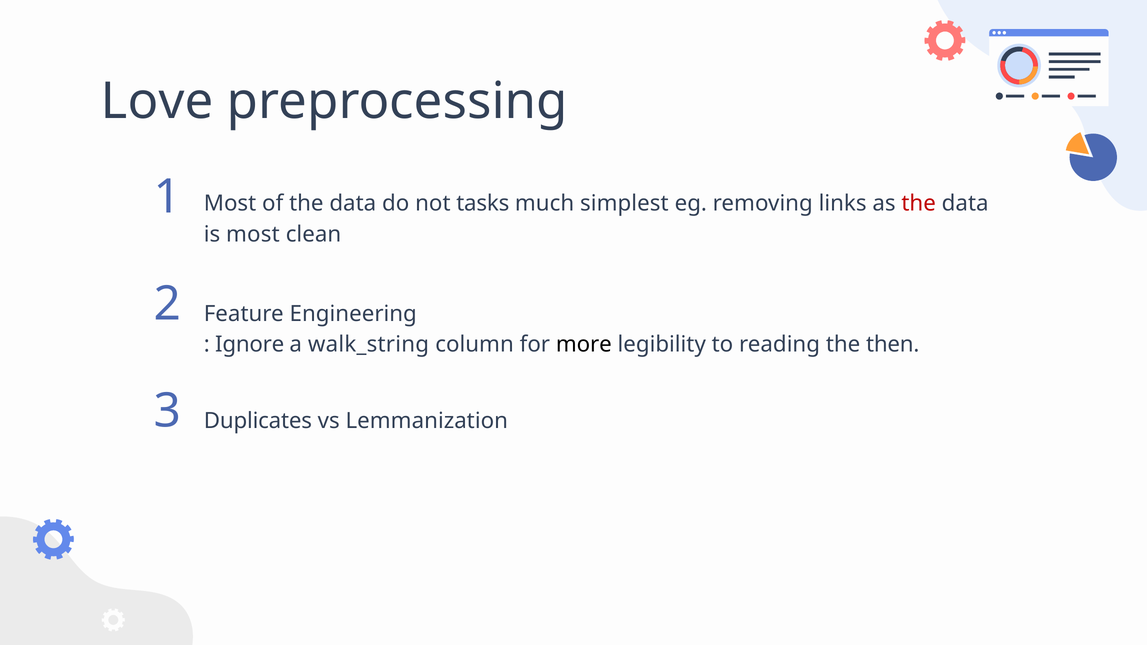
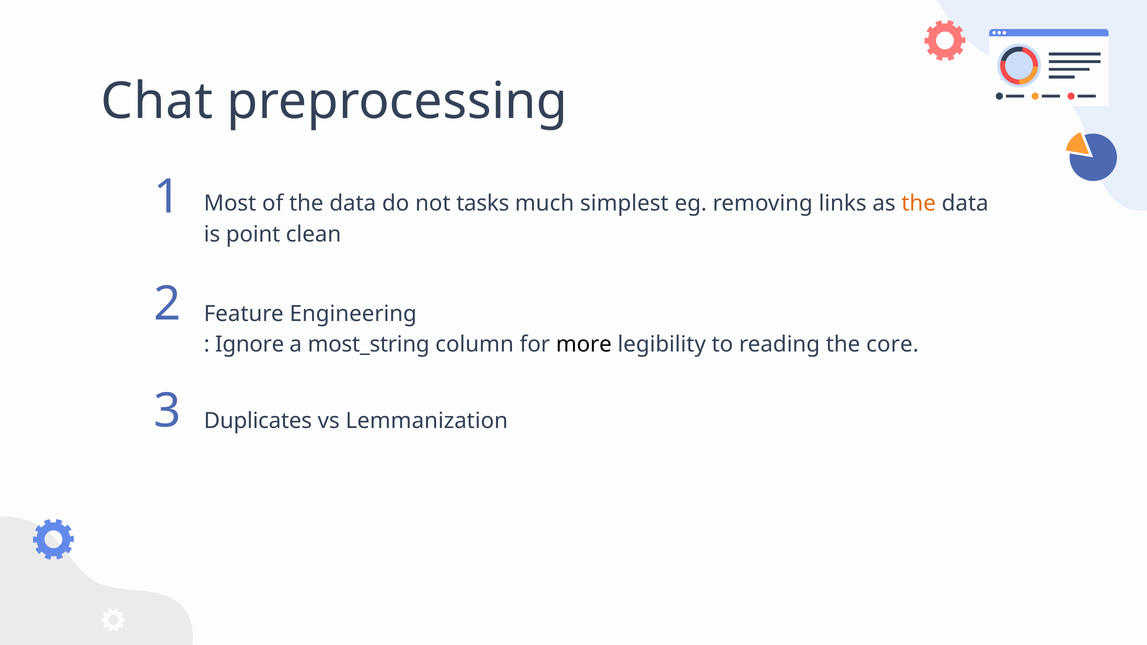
Love: Love -> Chat
the at (919, 204) colour: red -> orange
is most: most -> point
walk_string: walk_string -> most_string
then: then -> core
